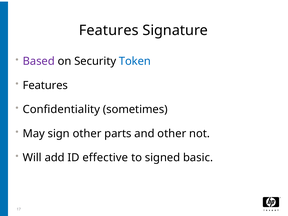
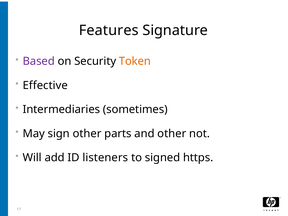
Token colour: blue -> orange
Features at (45, 85): Features -> Effective
Confidentiality: Confidentiality -> Intermediaries
effective: effective -> listeners
basic: basic -> https
